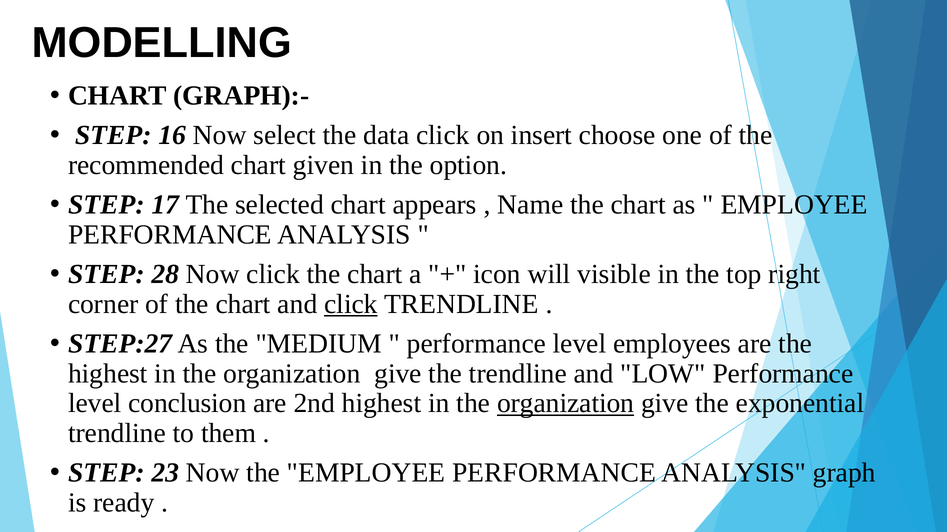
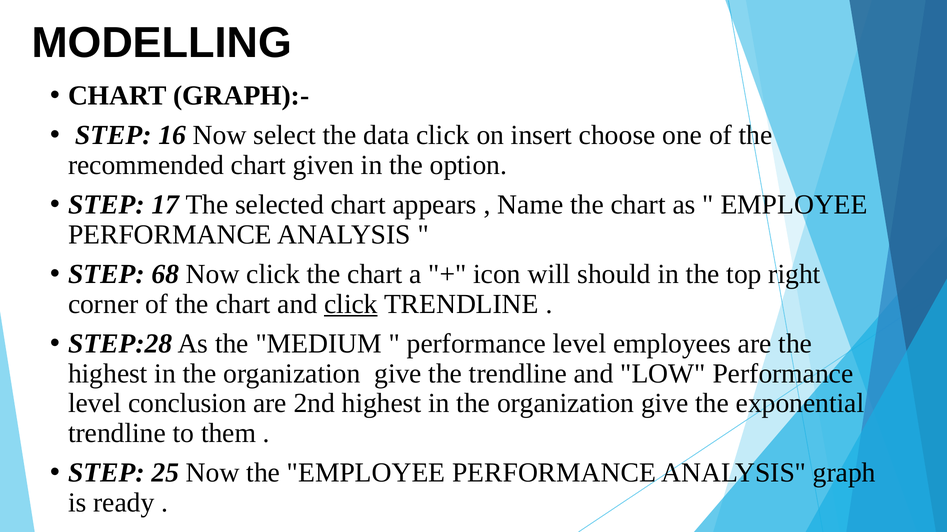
28: 28 -> 68
visible: visible -> should
STEP:27: STEP:27 -> STEP:28
organization at (566, 404) underline: present -> none
23: 23 -> 25
